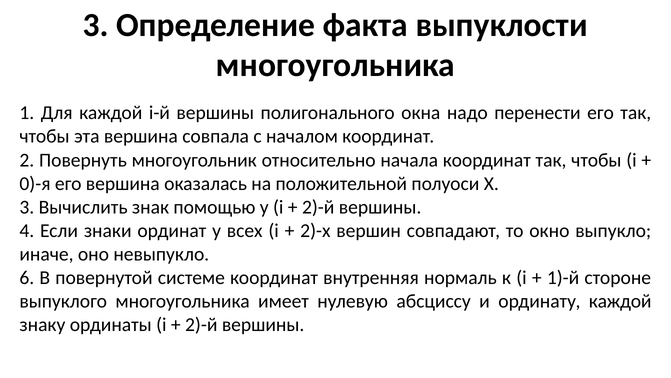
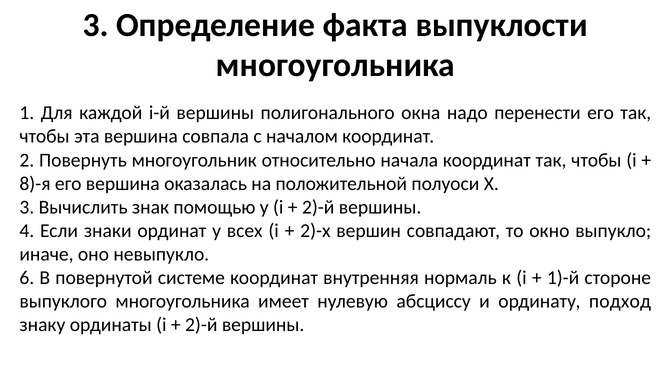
0)-я: 0)-я -> 8)-я
ординату каждой: каждой -> подход
